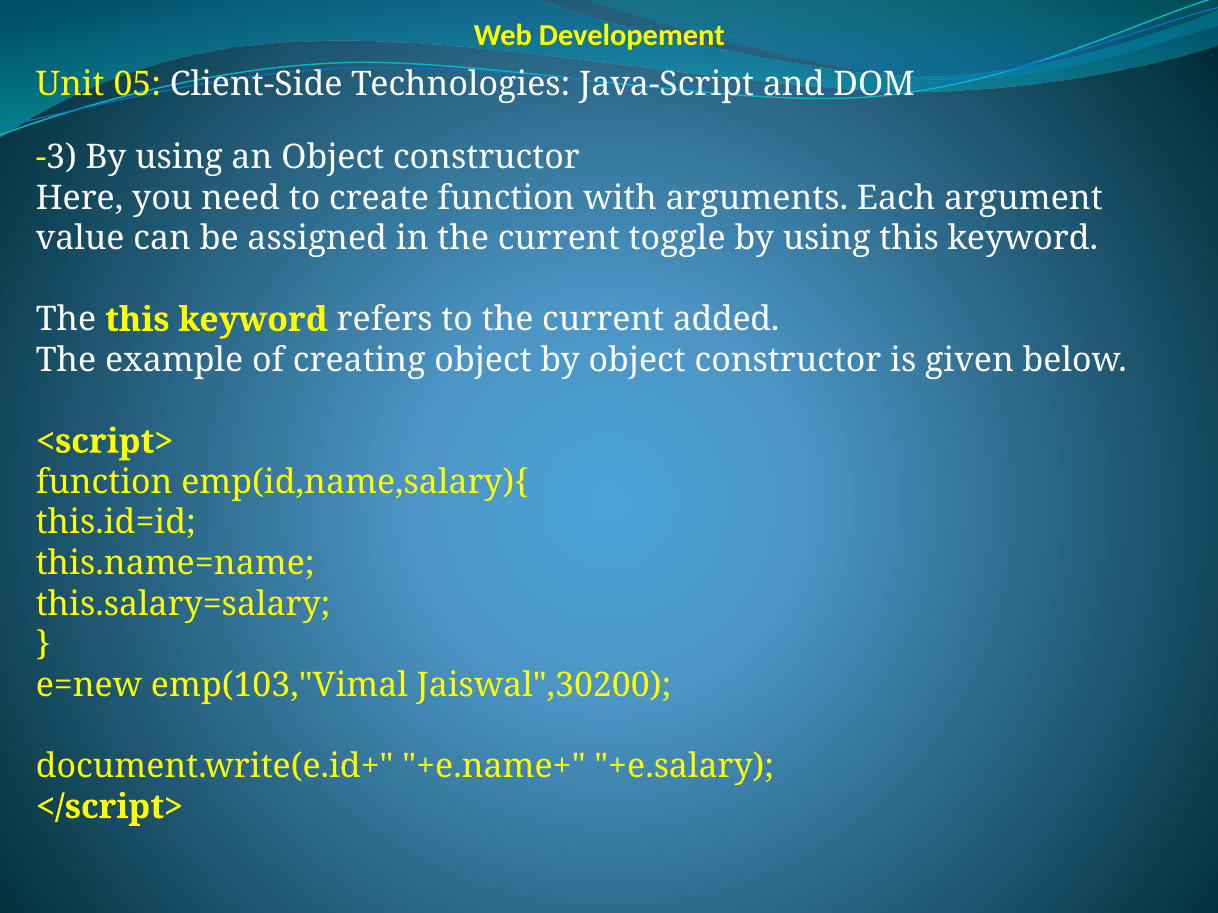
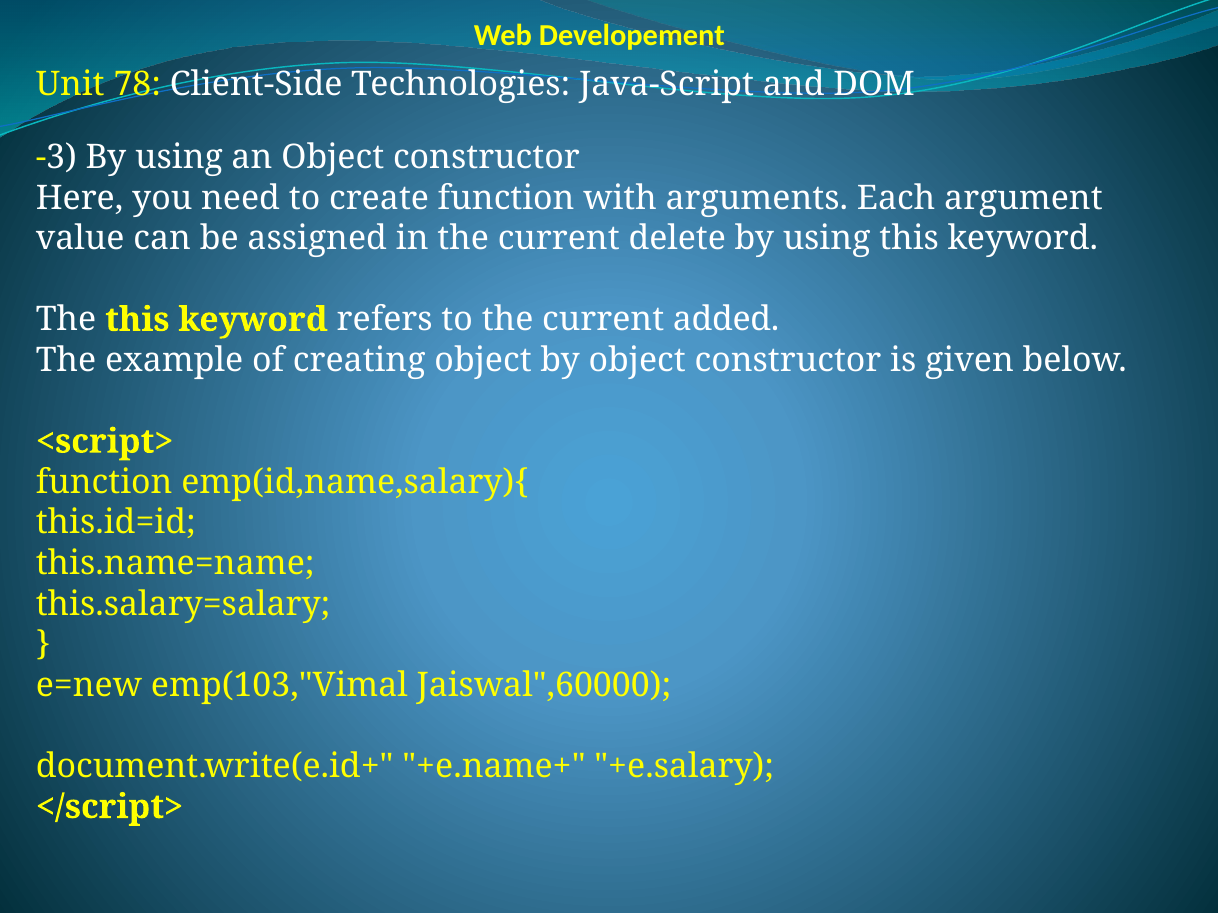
05: 05 -> 78
toggle: toggle -> delete
Jaiswal",30200: Jaiswal",30200 -> Jaiswal",60000
